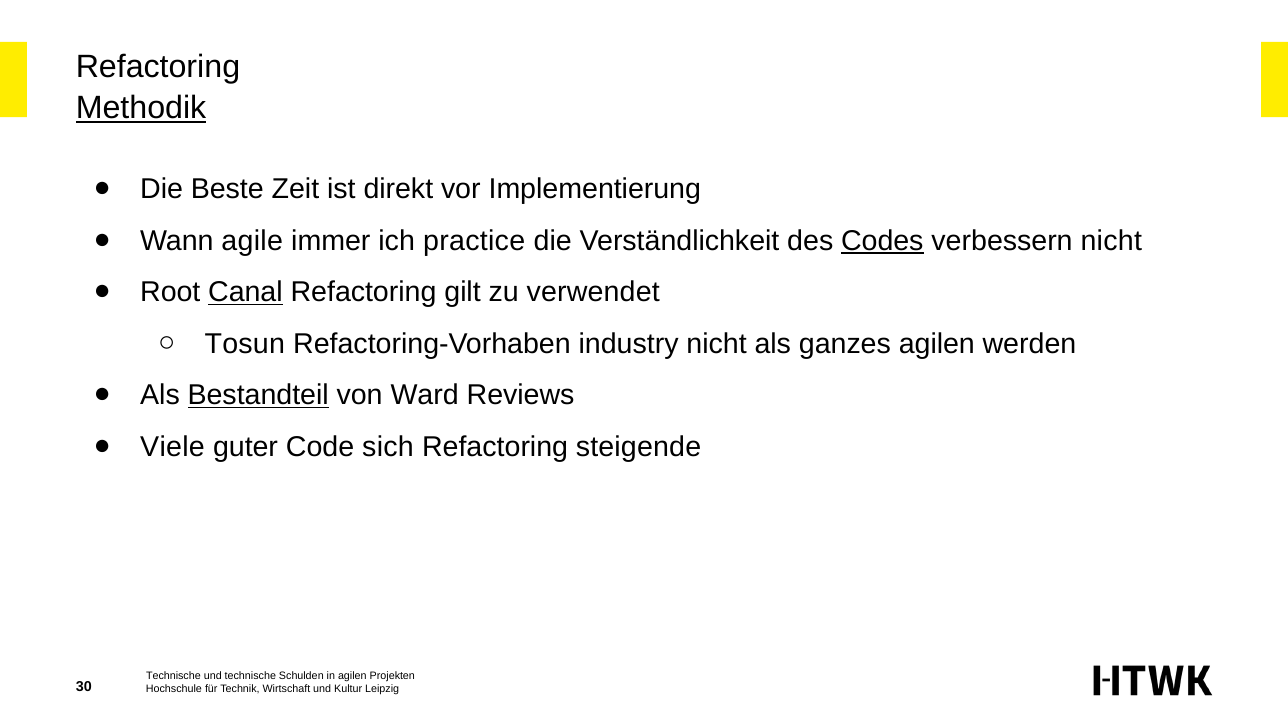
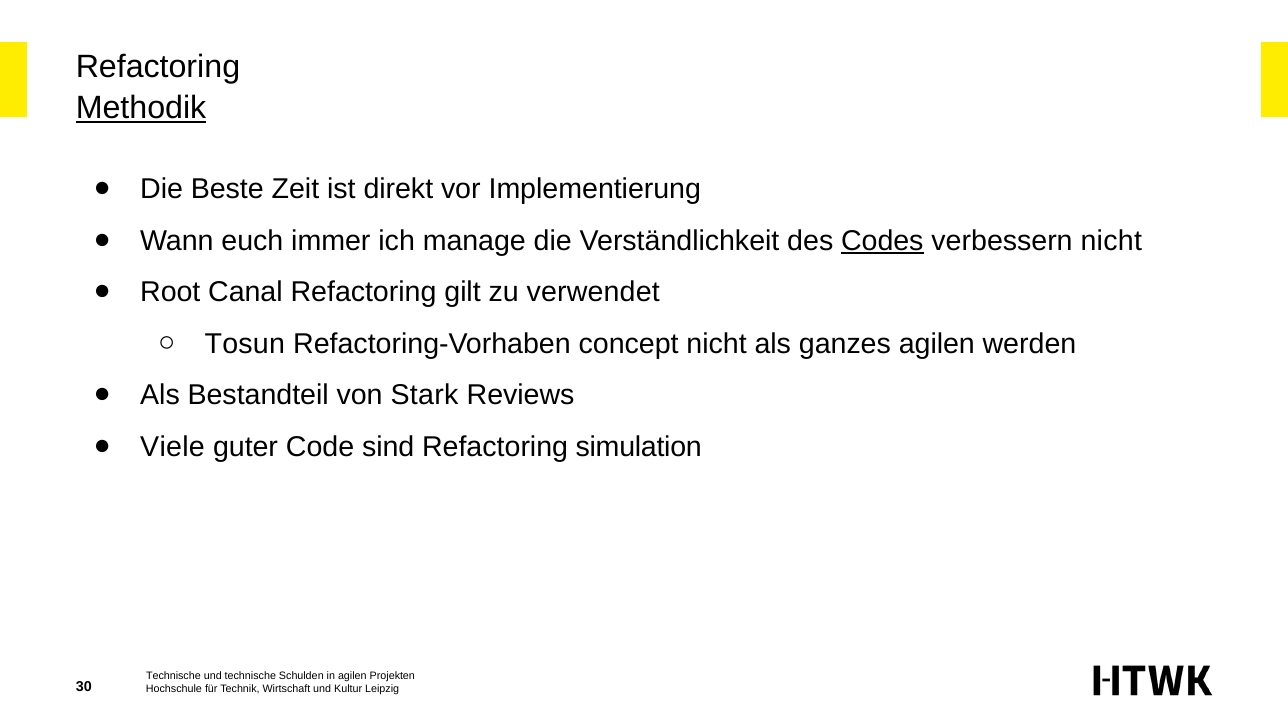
agile: agile -> euch
practice: practice -> manage
Canal underline: present -> none
industry: industry -> concept
Bestandteil underline: present -> none
Ward: Ward -> Stark
sich: sich -> sind
steigende: steigende -> simulation
